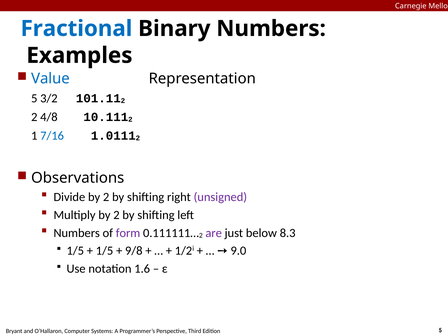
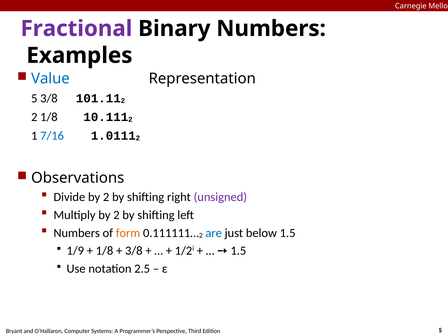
Fractional colour: blue -> purple
5 3/2: 3/2 -> 3/8
2 4/8: 4/8 -> 1/8
form colour: purple -> orange
are colour: purple -> blue
below 8.3: 8.3 -> 1.5
1/5 at (75, 251): 1/5 -> 1/9
1/5 at (105, 251): 1/5 -> 1/8
9/8 at (134, 251): 9/8 -> 3/8
9.0 at (238, 251): 9.0 -> 1.5
1.6: 1.6 -> 2.5
